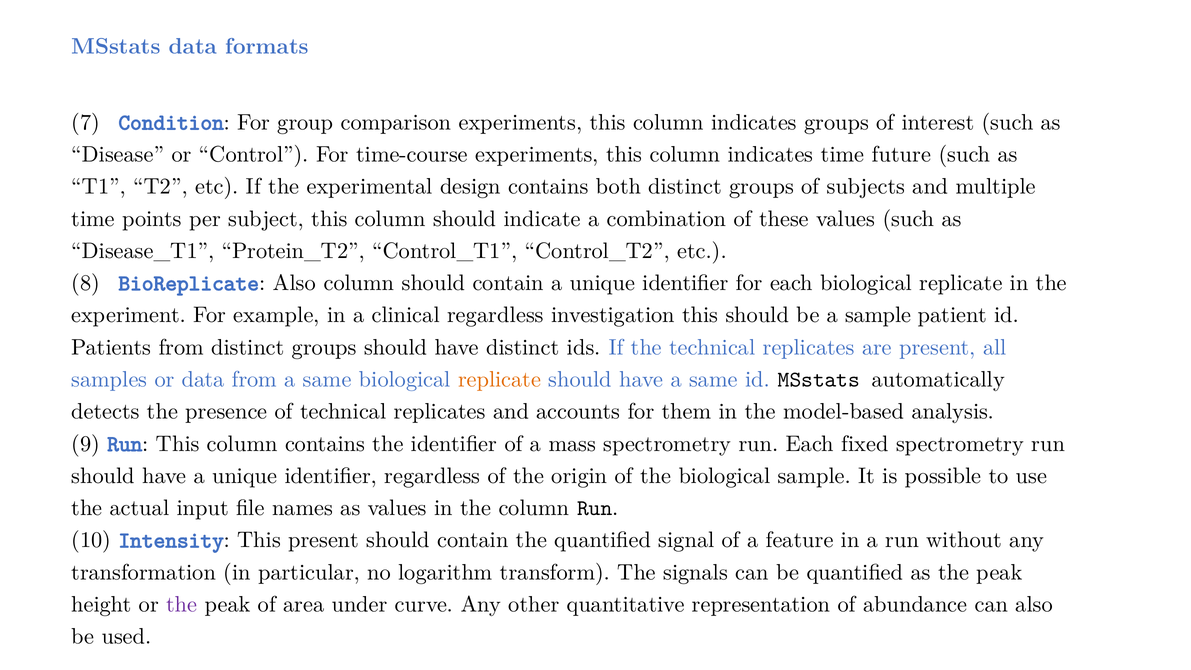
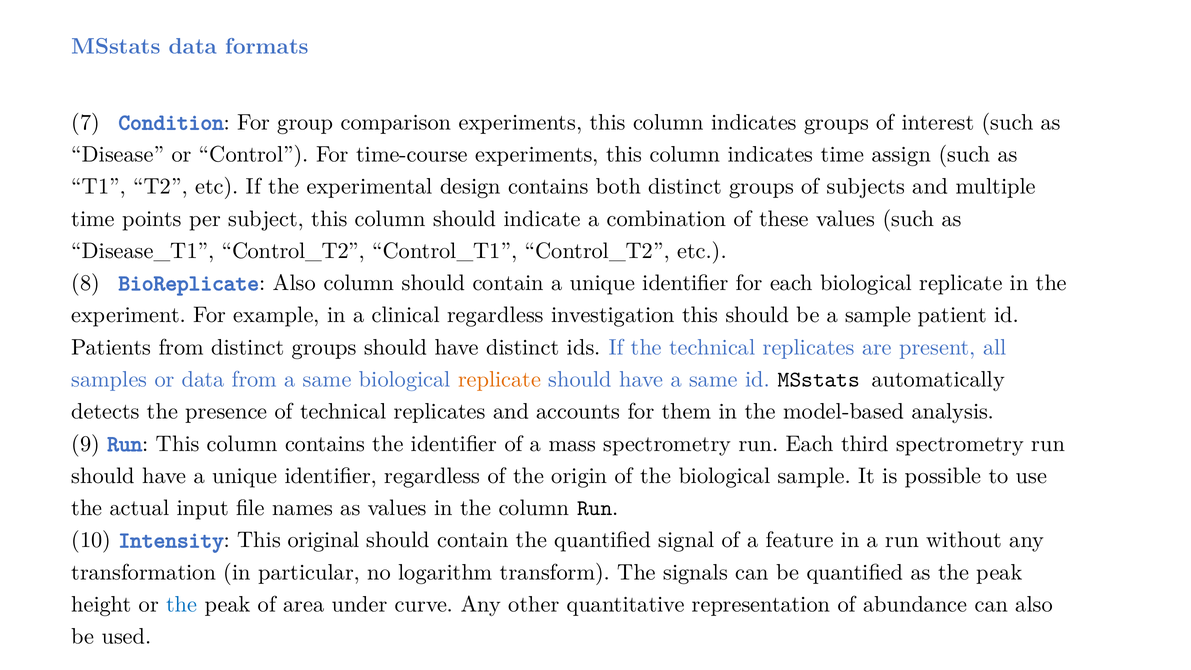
future: future -> assign
Disease_T1 Protein_T2: Protein_T2 -> Control_T2
fixed: fixed -> third
This present: present -> original
the at (182, 604) colour: purple -> blue
